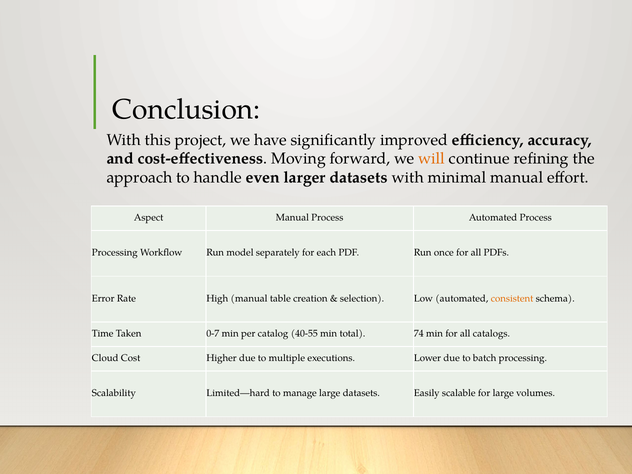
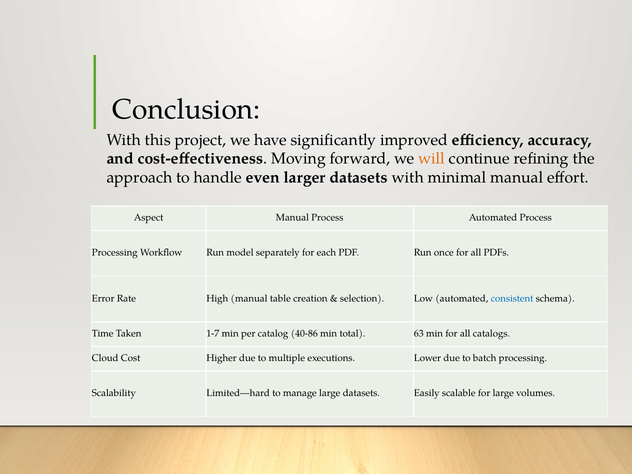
consistent colour: orange -> blue
0-7: 0-7 -> 1-7
40-55: 40-55 -> 40-86
74: 74 -> 63
